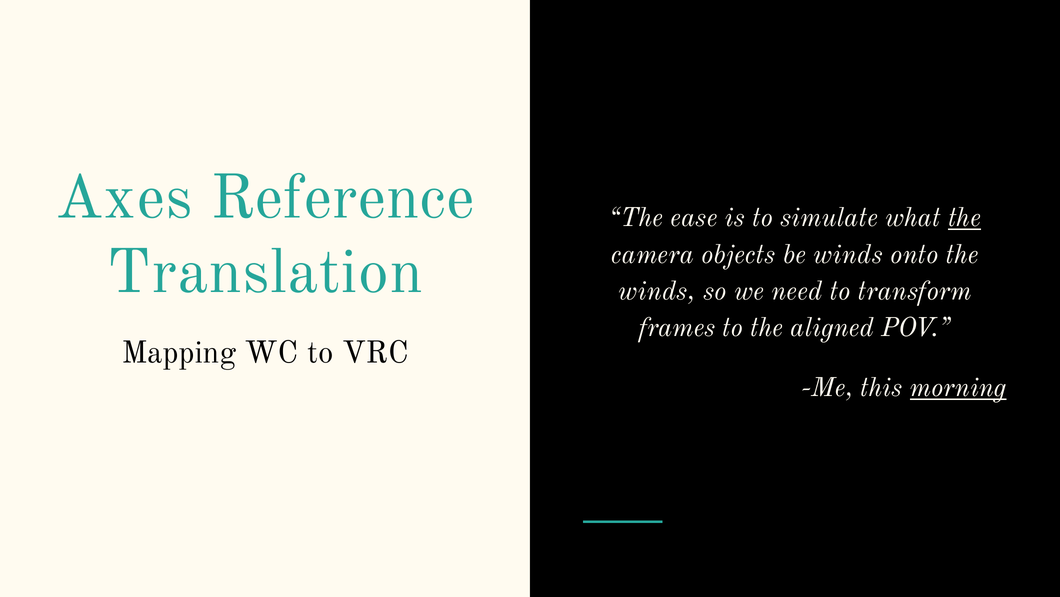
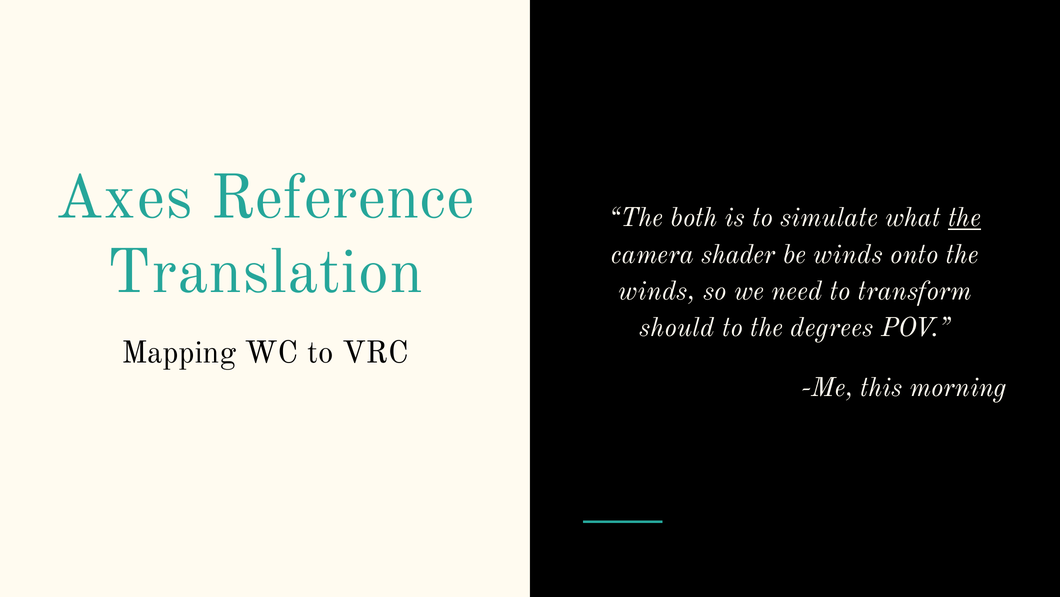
ease: ease -> both
objects: objects -> shader
frames: frames -> should
aligned: aligned -> degrees
morning underline: present -> none
